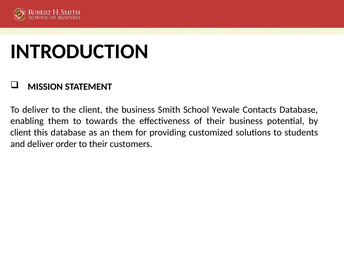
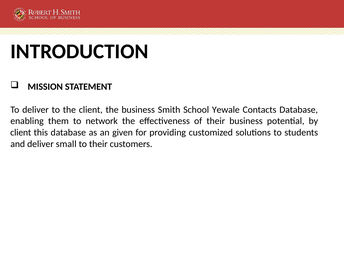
towards: towards -> network
an them: them -> given
order: order -> small
